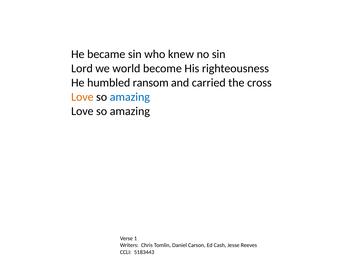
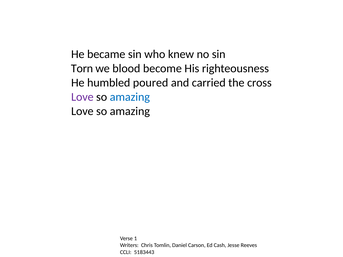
Lord: Lord -> Torn
world: world -> blood
ransom: ransom -> poured
Love at (82, 97) colour: orange -> purple
